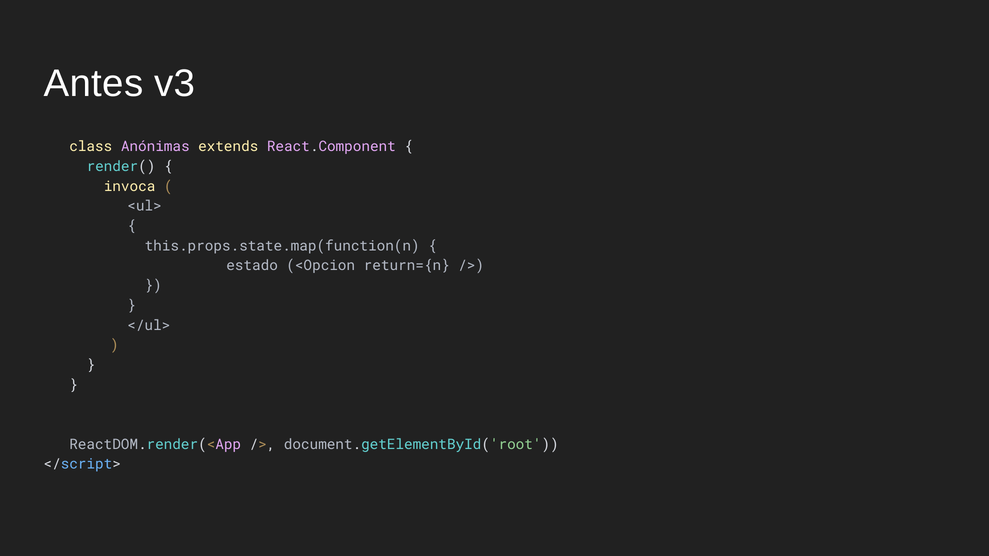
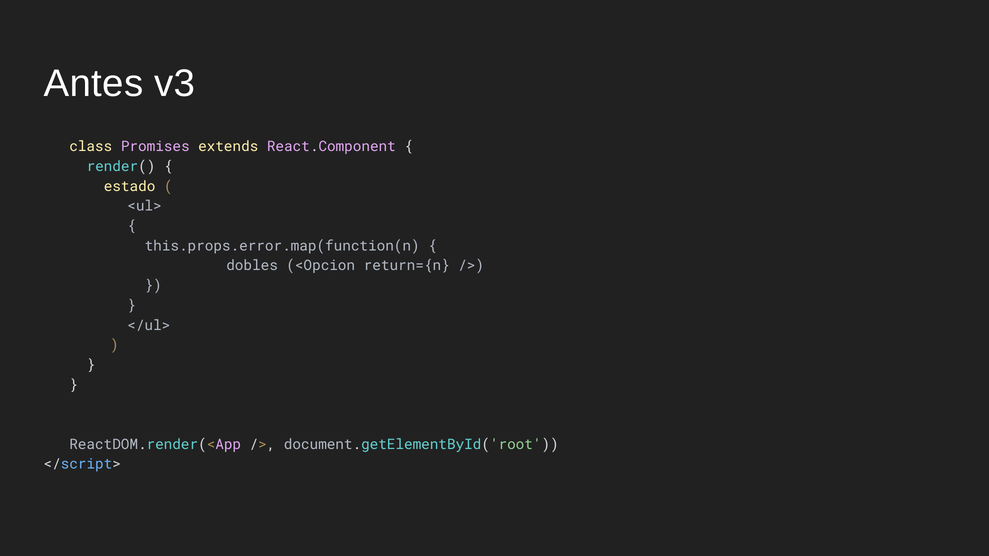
Anónimas: Anónimas -> Promises
invoca: invoca -> estado
this.props.state.map(function(n: this.props.state.map(function(n -> this.props.error.map(function(n
estado: estado -> dobles
